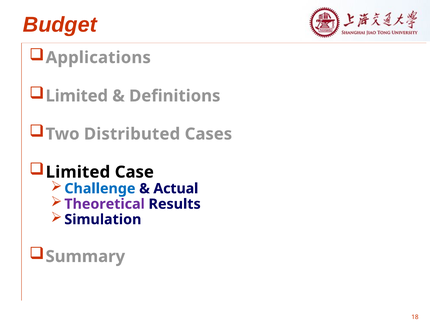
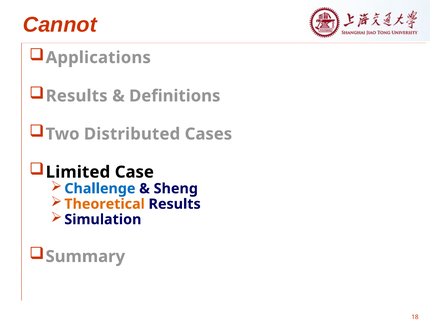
Budget: Budget -> Cannot
Limited at (77, 96): Limited -> Results
Actual: Actual -> Sheng
Theoretical colour: purple -> orange
